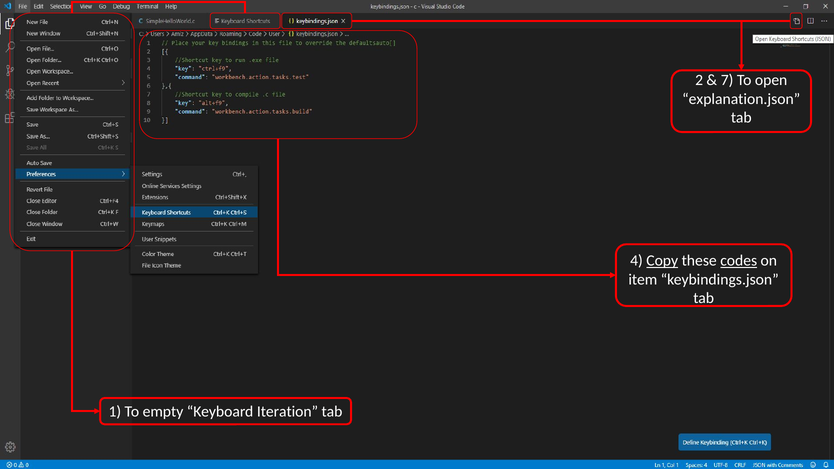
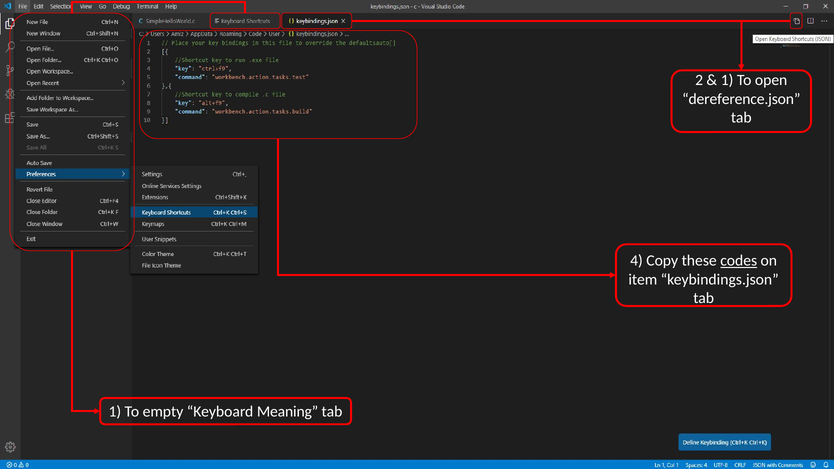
7 at (727, 80): 7 -> 1
explanation.json: explanation.json -> dereference.json
Copy underline: present -> none
Iteration: Iteration -> Meaning
